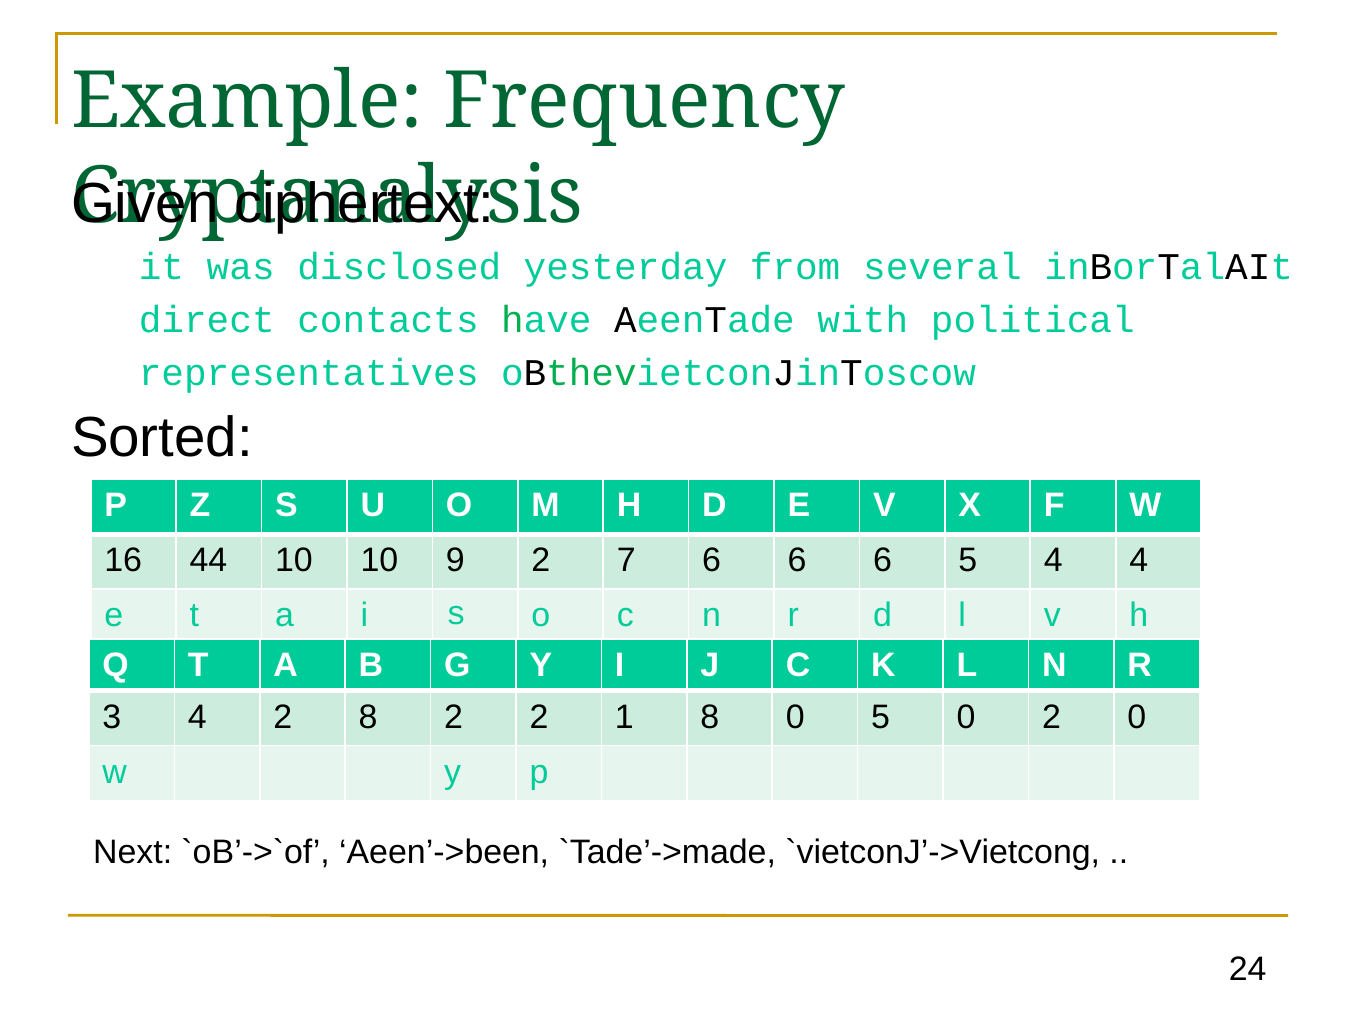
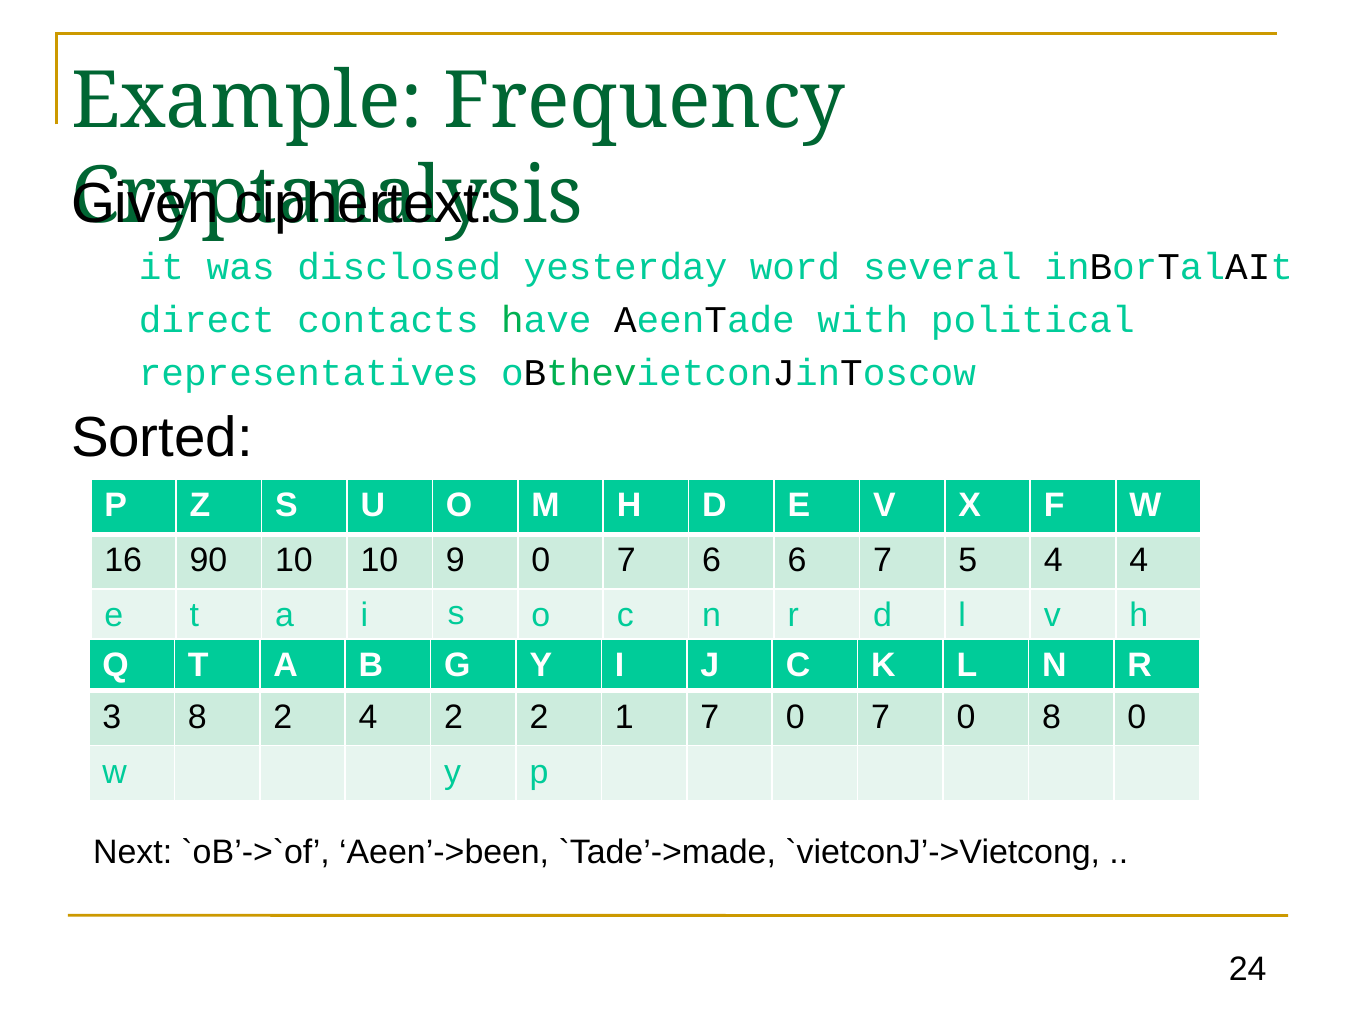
from: from -> word
44: 44 -> 90
9 2: 2 -> 0
6 6 6: 6 -> 7
3 4: 4 -> 8
2 8: 8 -> 4
1 8: 8 -> 7
5 at (881, 717): 5 -> 7
0 2: 2 -> 8
